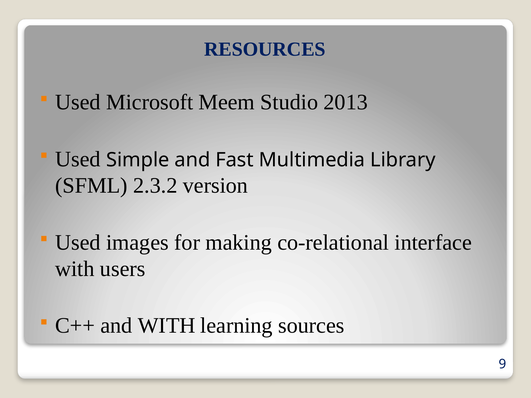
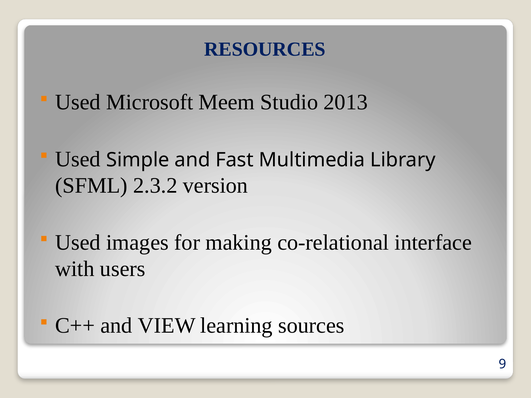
and WITH: WITH -> VIEW
